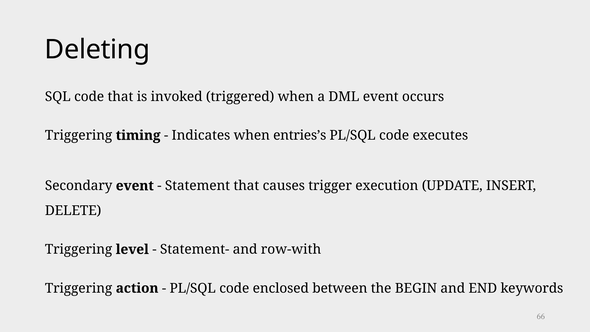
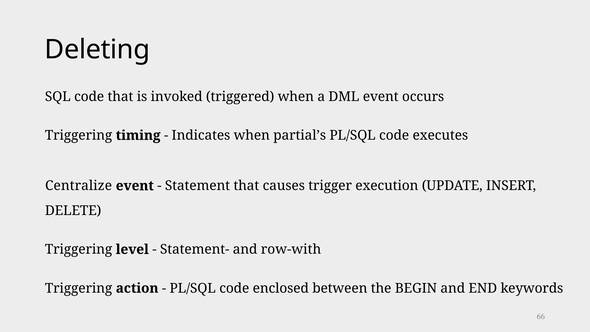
entries’s: entries’s -> partial’s
Secondary: Secondary -> Centralize
